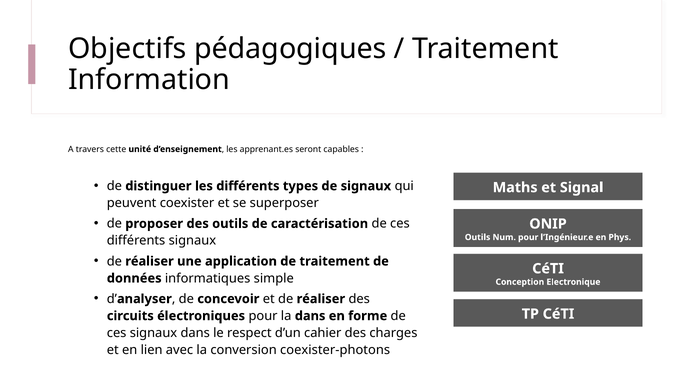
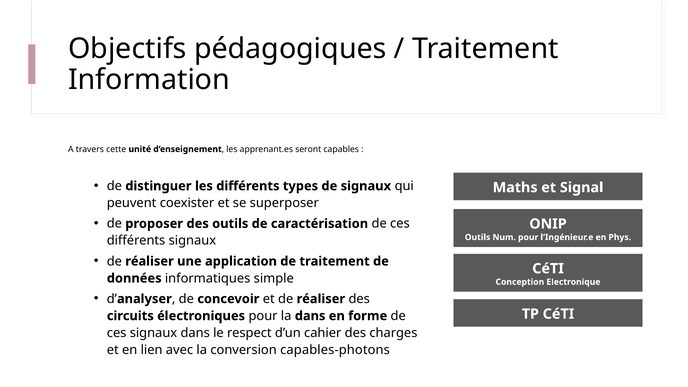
coexister-photons: coexister-photons -> capables-photons
